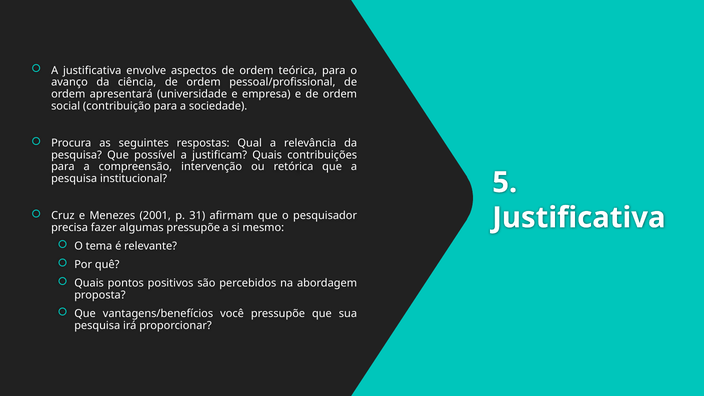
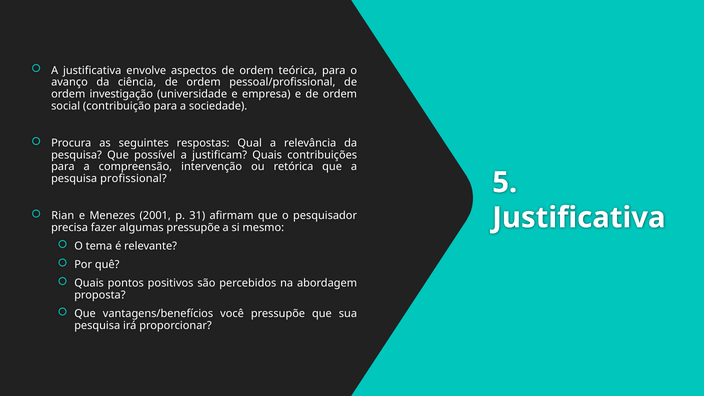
apresentará: apresentará -> investigação
institucional: institucional -> profissional
Cruz: Cruz -> Rian
